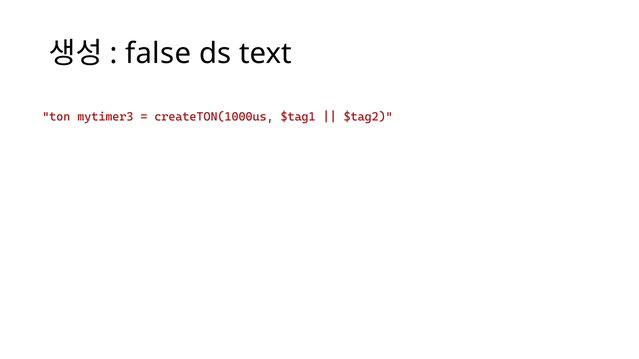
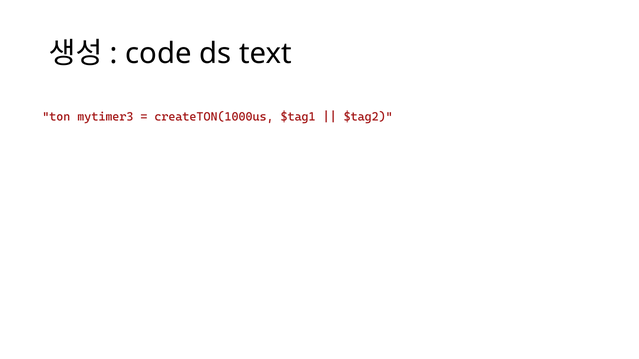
false: false -> code
